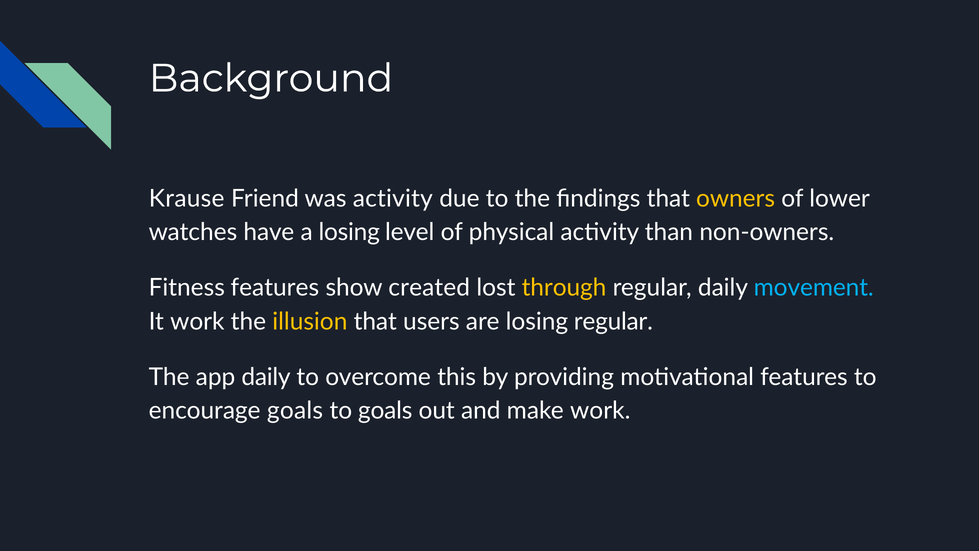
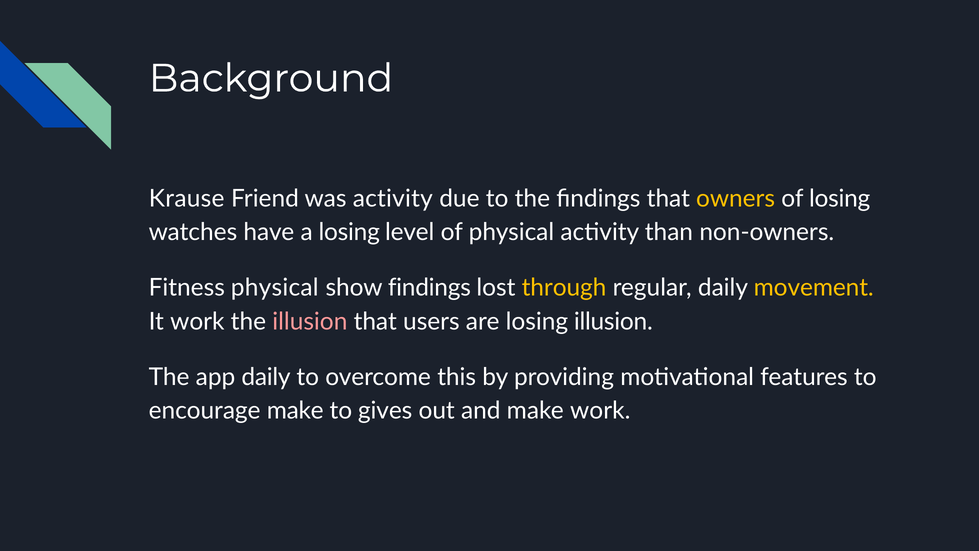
of lower: lower -> losing
Fitness features: features -> physical
show created: created -> findings
movement colour: light blue -> yellow
illusion at (310, 321) colour: yellow -> pink
losing regular: regular -> illusion
encourage goals: goals -> make
to goals: goals -> gives
